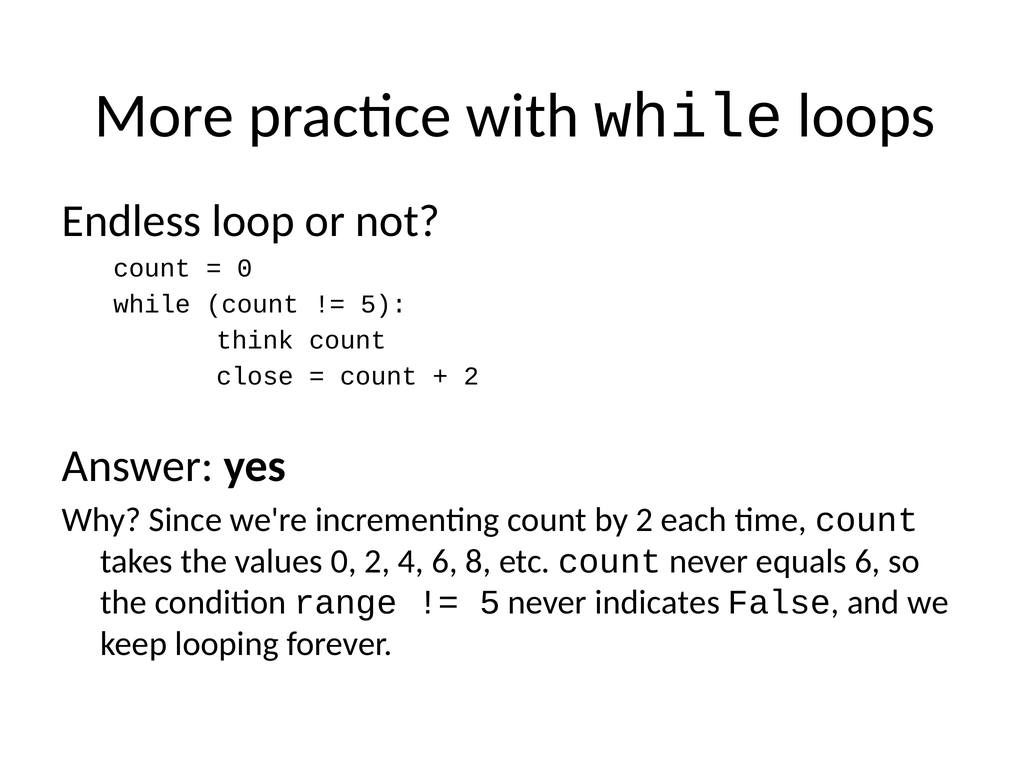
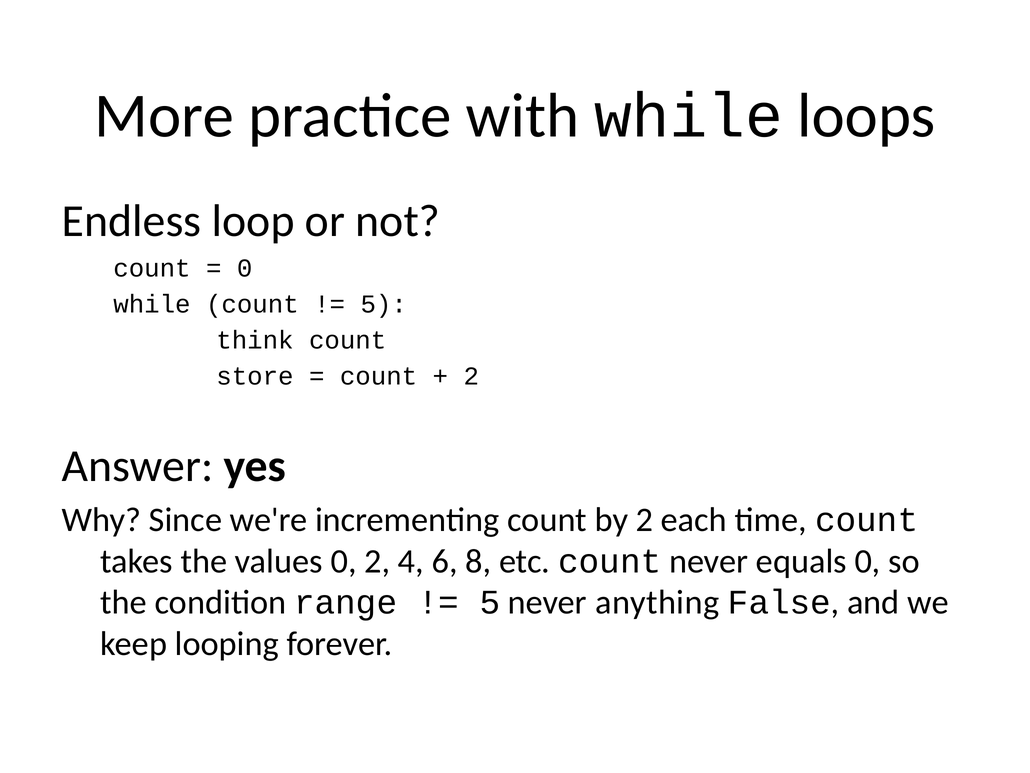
close: close -> store
equals 6: 6 -> 0
indicates: indicates -> anything
